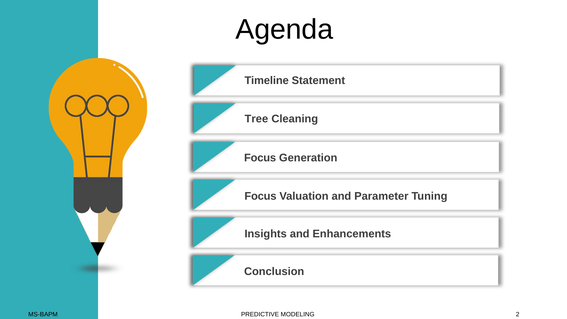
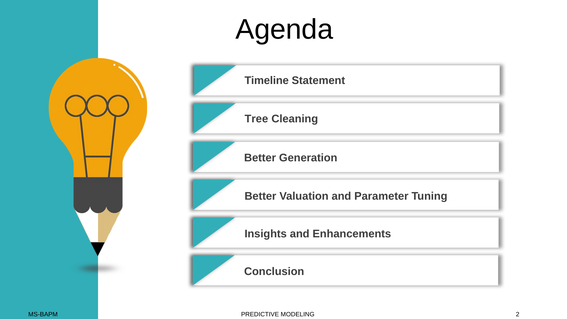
Focus at (260, 158): Focus -> Better
Focus at (260, 196): Focus -> Better
